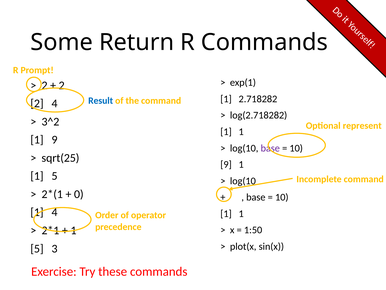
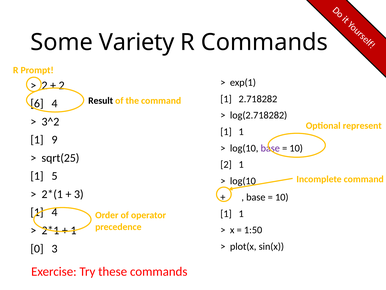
Return: Return -> Variety
Result colour: blue -> black
2 at (37, 103): 2 -> 6
9 at (226, 164): 9 -> 2
0 at (79, 194): 0 -> 3
5 at (37, 248): 5 -> 0
